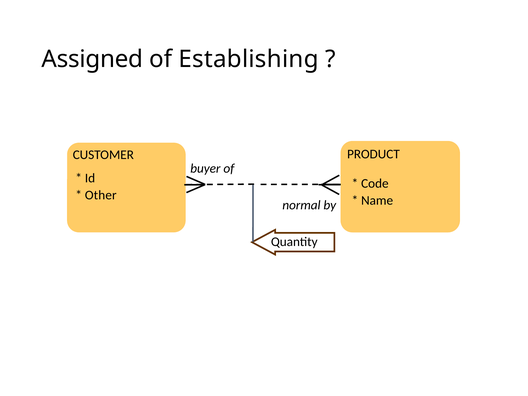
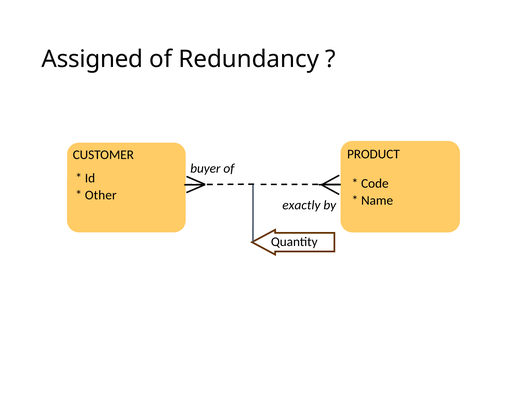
Establishing: Establishing -> Redundancy
normal: normal -> exactly
